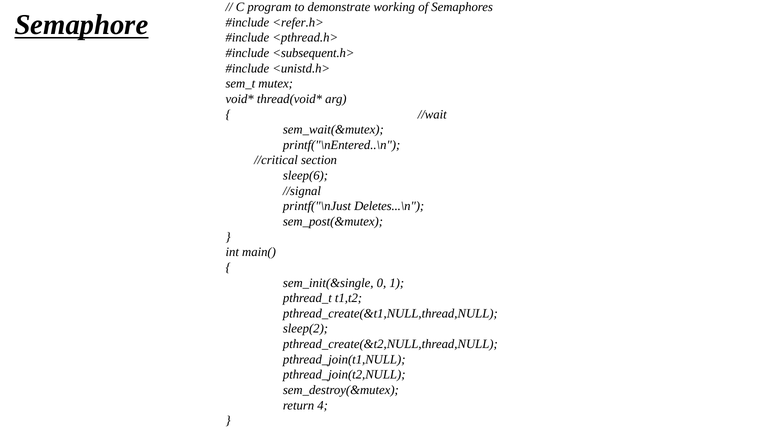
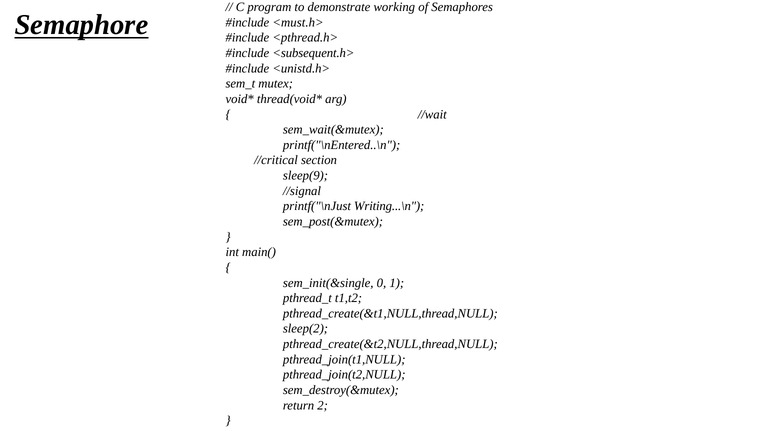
<refer.h>: <refer.h> -> <must.h>
sleep(6: sleep(6 -> sleep(9
Deletes...\n: Deletes...\n -> Writing...\n
4: 4 -> 2
